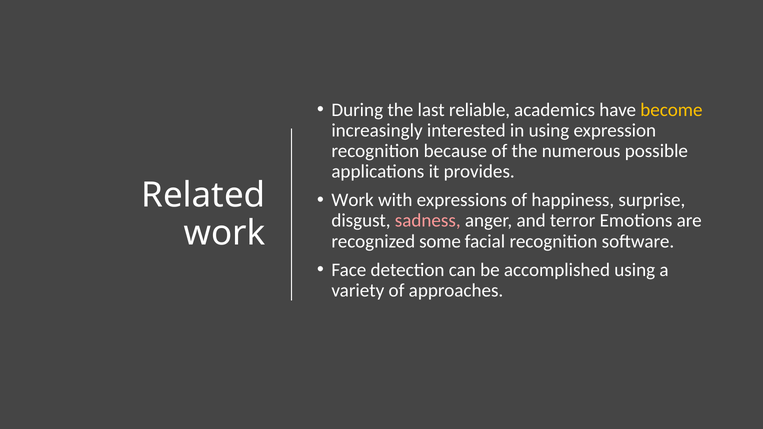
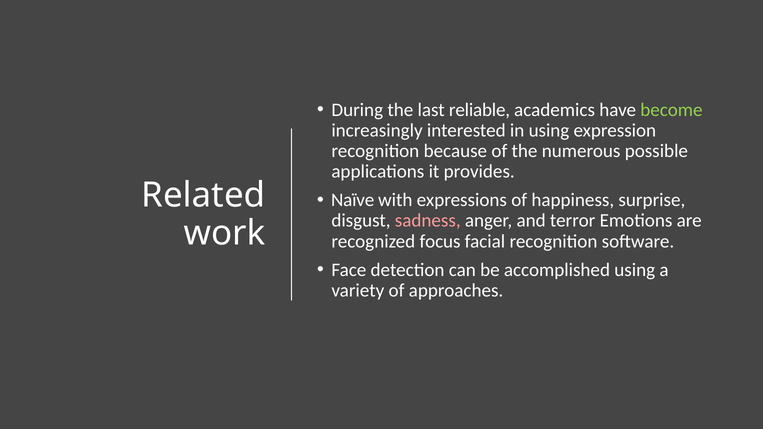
become colour: yellow -> light green
Work at (353, 200): Work -> Naïve
some: some -> focus
